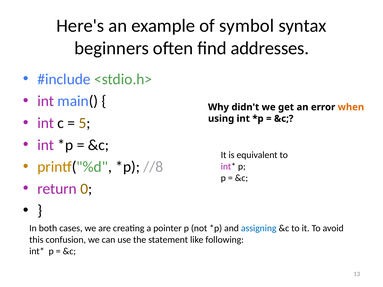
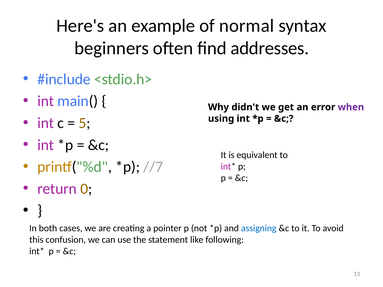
symbol: symbol -> normal
when colour: orange -> purple
//8: //8 -> //7
